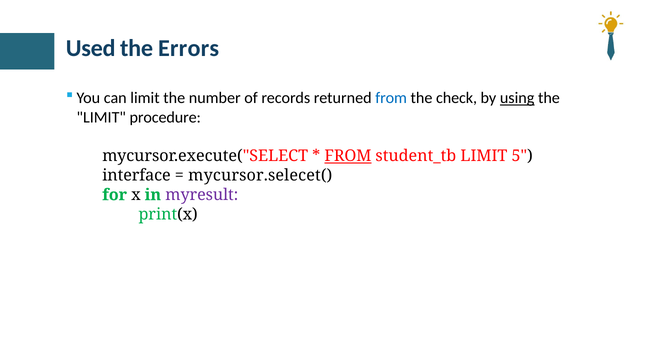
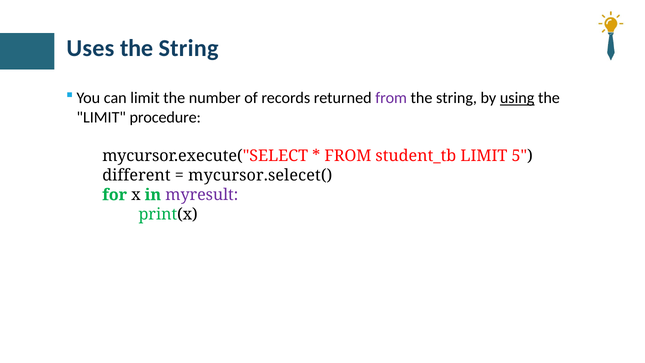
Used: Used -> Uses
Errors at (189, 48): Errors -> String
from at (391, 98) colour: blue -> purple
check at (457, 98): check -> string
FROM at (348, 156) underline: present -> none
interface: interface -> different
